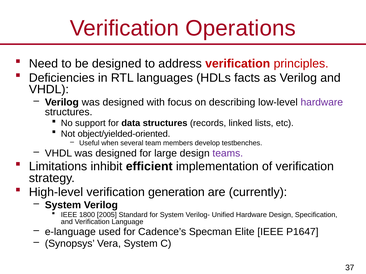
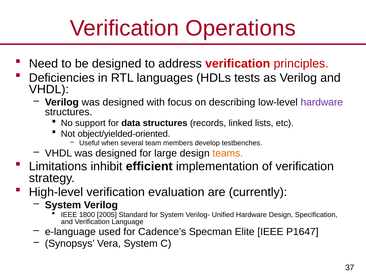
facts: facts -> tests
teams colour: purple -> orange
generation: generation -> evaluation
